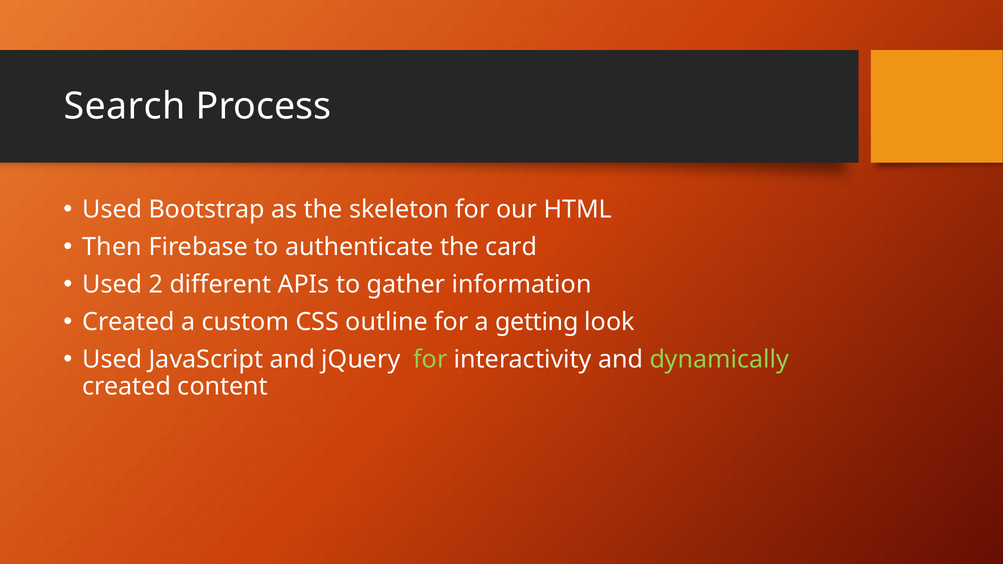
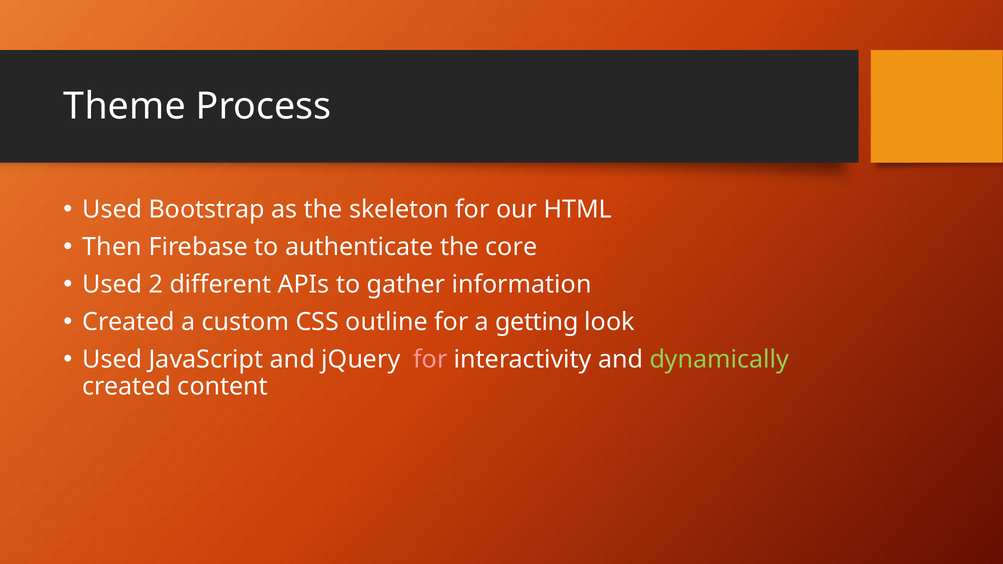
Search: Search -> Theme
card: card -> core
for at (430, 359) colour: light green -> pink
